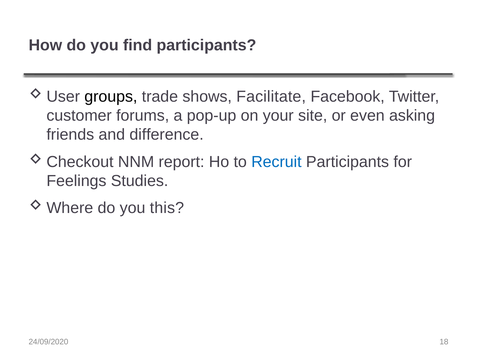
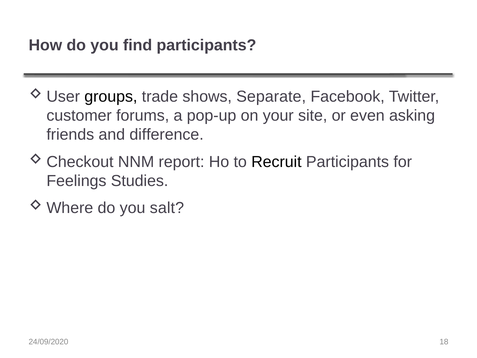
Facilitate: Facilitate -> Separate
Recruit colour: blue -> black
this: this -> salt
